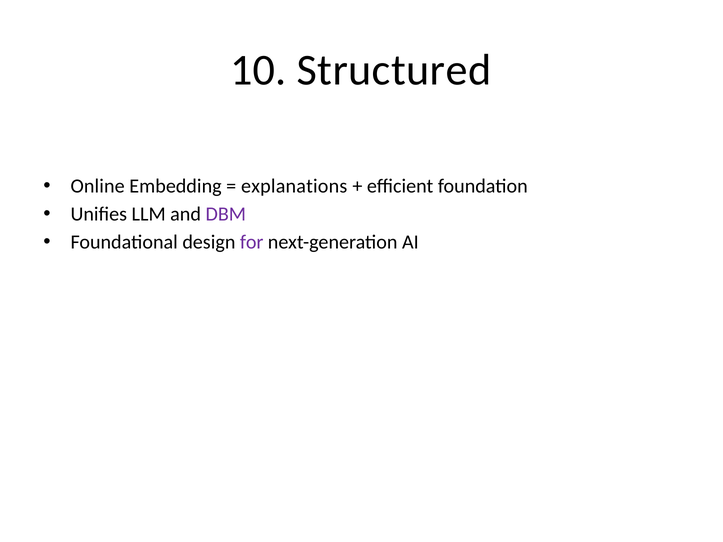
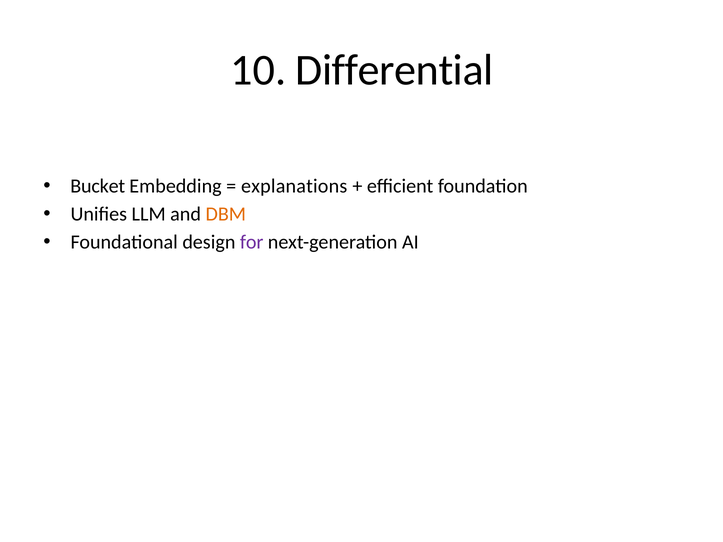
Structured: Structured -> Differential
Online: Online -> Bucket
DBM colour: purple -> orange
